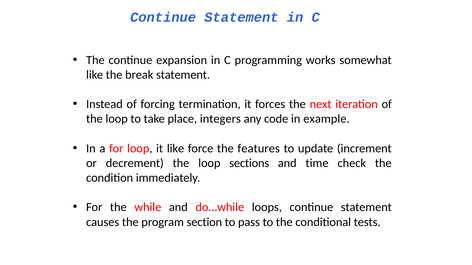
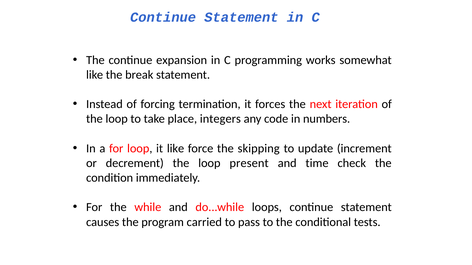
example: example -> numbers
features: features -> skipping
sections: sections -> present
section: section -> carried
